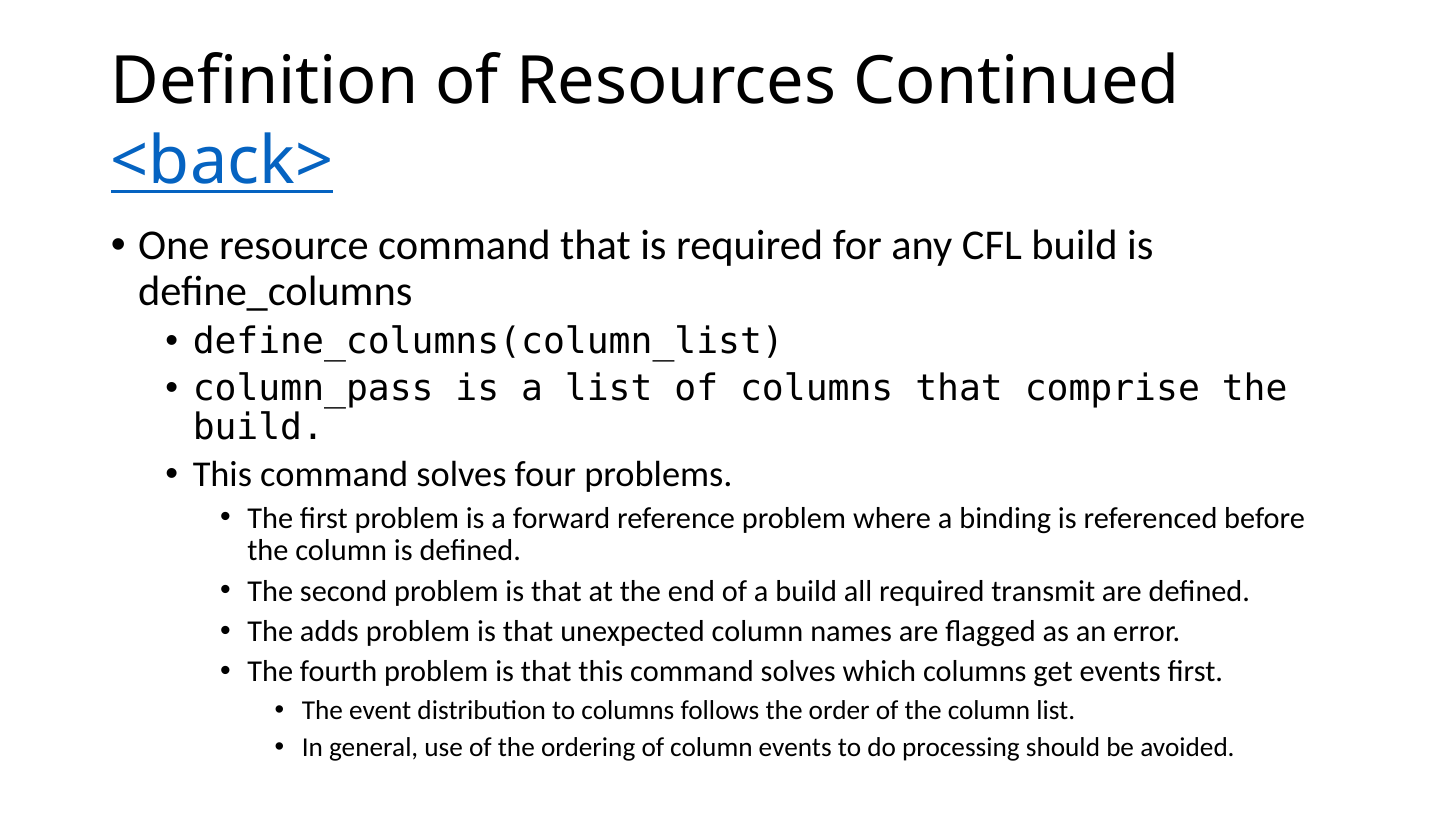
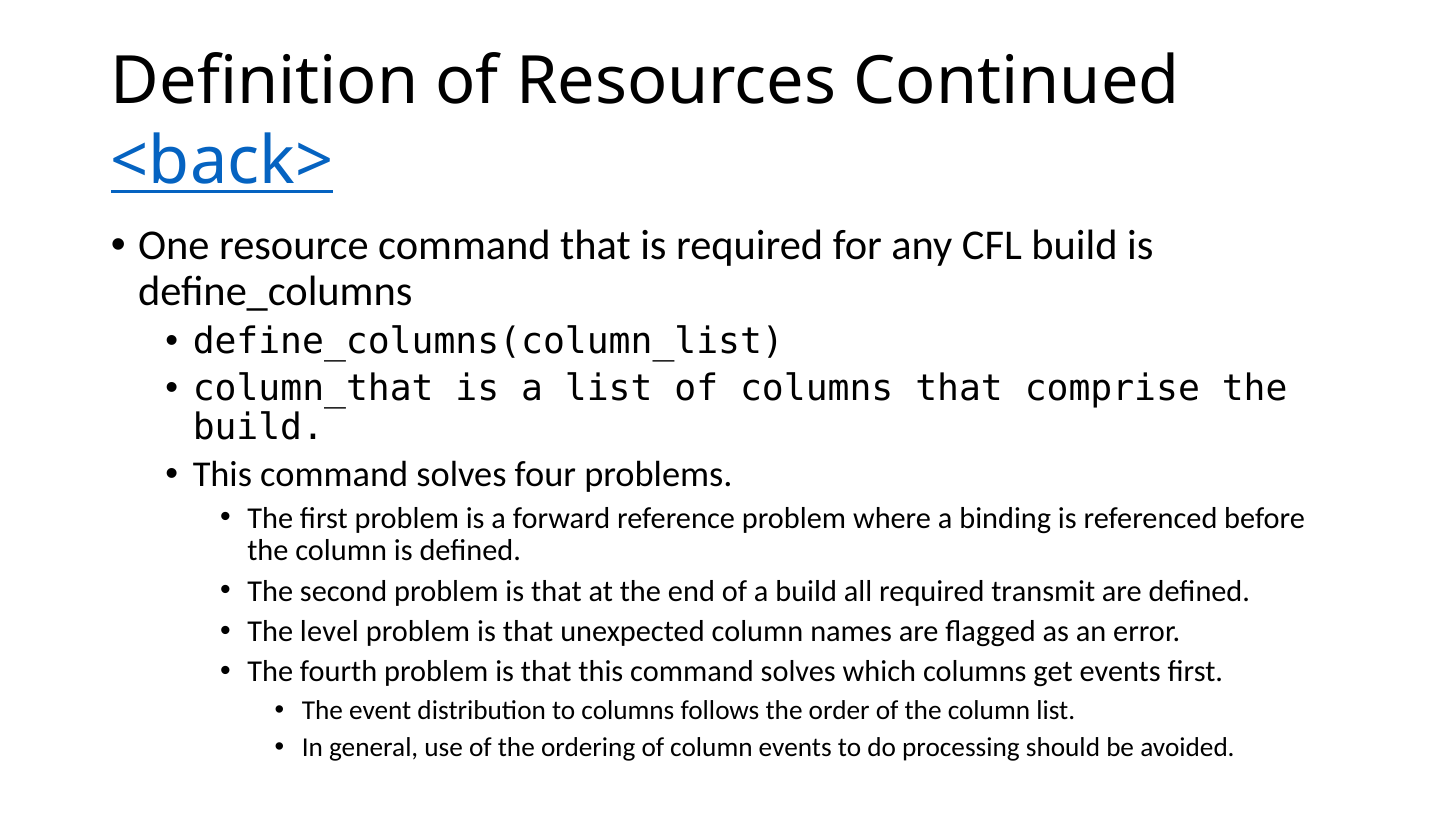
column_pass: column_pass -> column_that
adds: adds -> level
